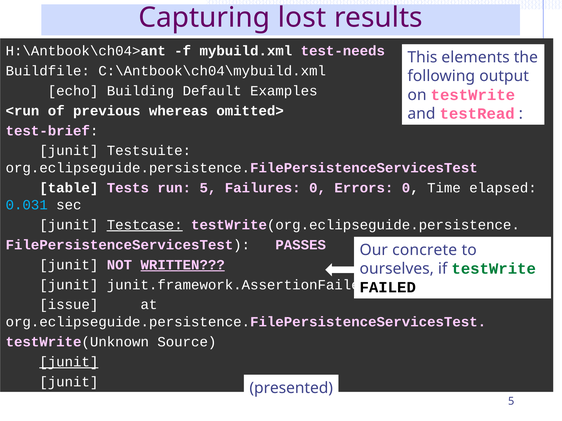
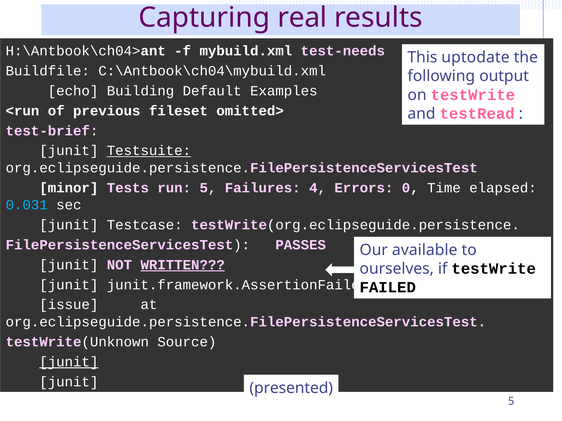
lost: lost -> real
elements: elements -> uptodate
whereas: whereas -> fileset
Testsuite underline: none -> present
table: table -> minor
Failures 0: 0 -> 4
Testcase underline: present -> none
concrete: concrete -> available
testWrite at (494, 269) colour: green -> black
